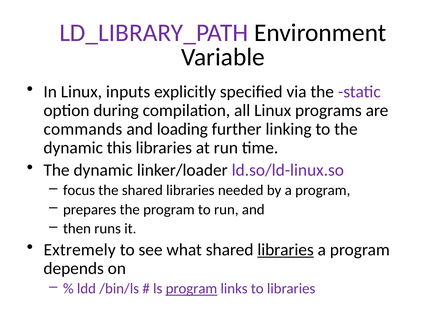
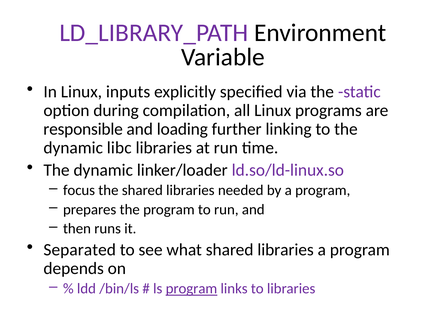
commands: commands -> responsible
this: this -> libc
Extremely: Extremely -> Separated
libraries at (286, 250) underline: present -> none
